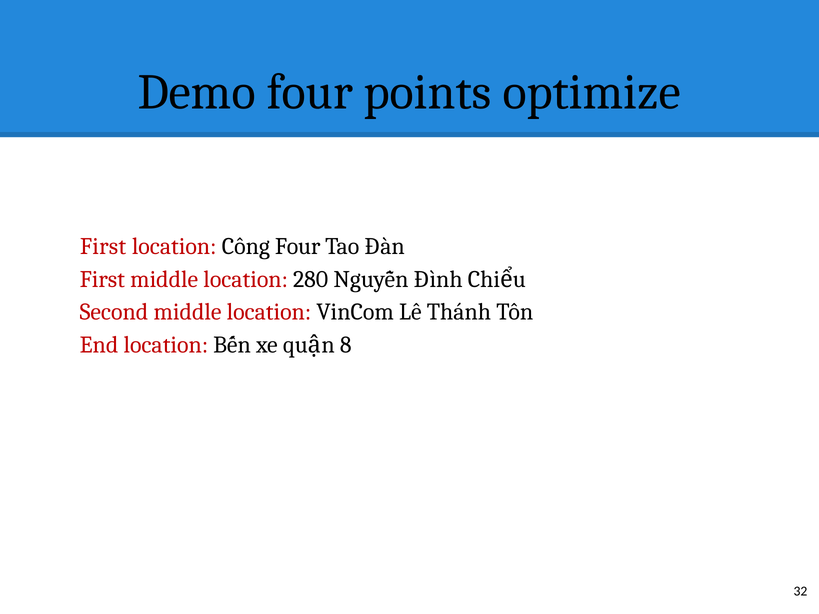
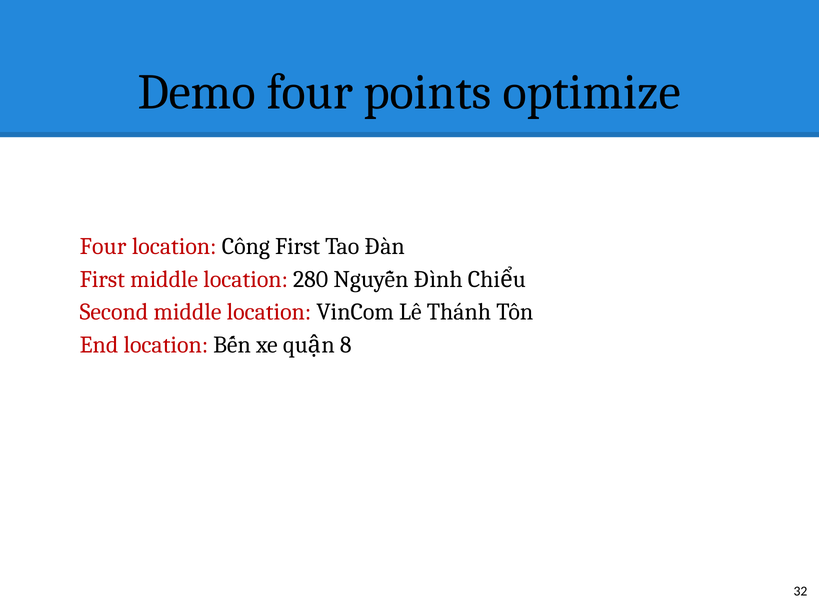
First at (103, 246): First -> Four
Công Four: Four -> First
